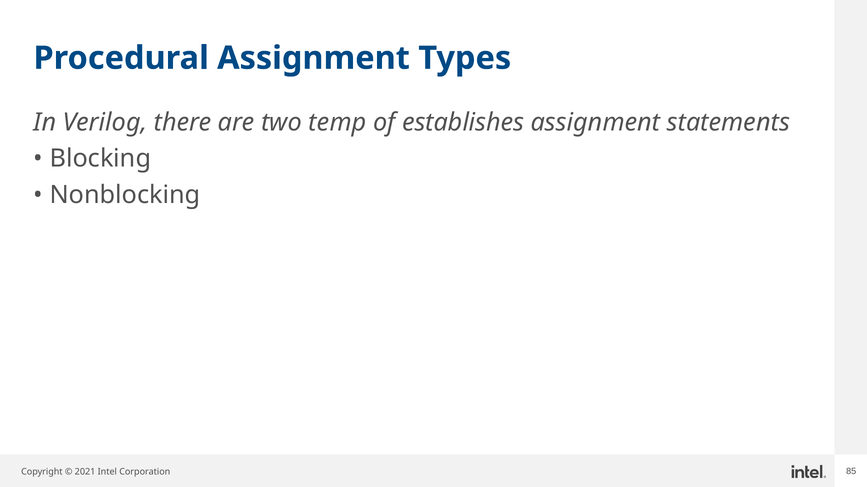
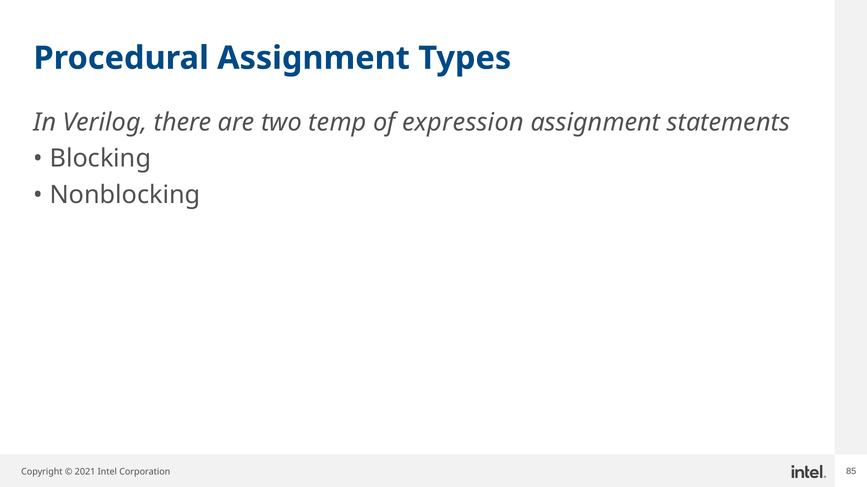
establishes: establishes -> expression
